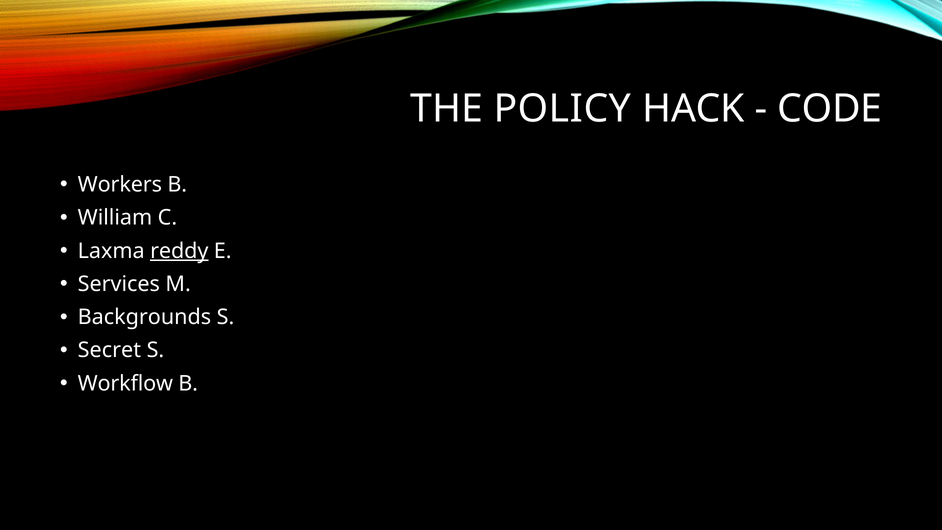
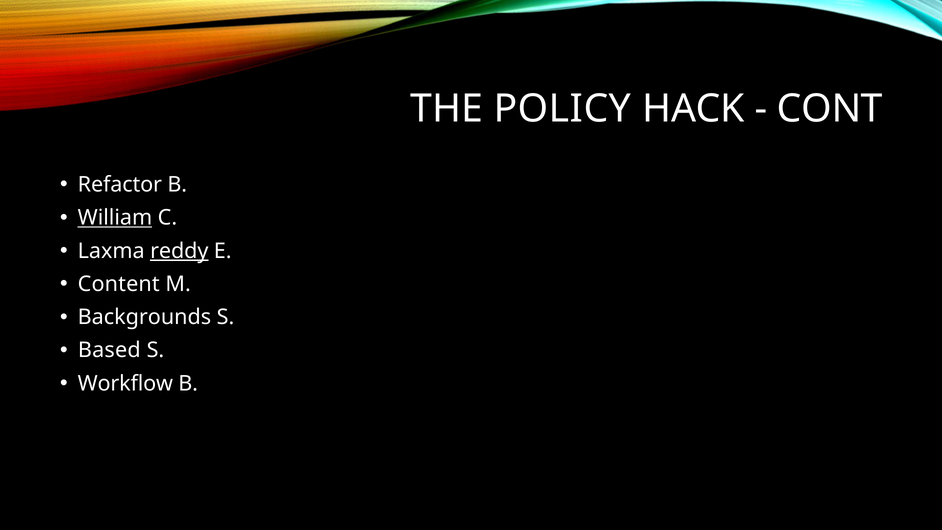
CODE: CODE -> CONT
Workers: Workers -> Refactor
William underline: none -> present
Services: Services -> Content
Secret: Secret -> Based
